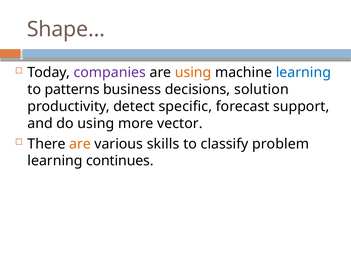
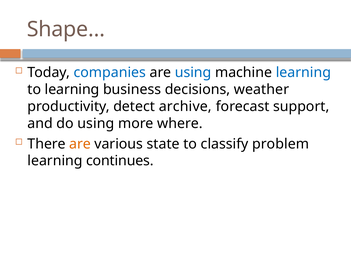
companies colour: purple -> blue
using at (193, 73) colour: orange -> blue
to patterns: patterns -> learning
solution: solution -> weather
specific: specific -> archive
vector: vector -> where
skills: skills -> state
